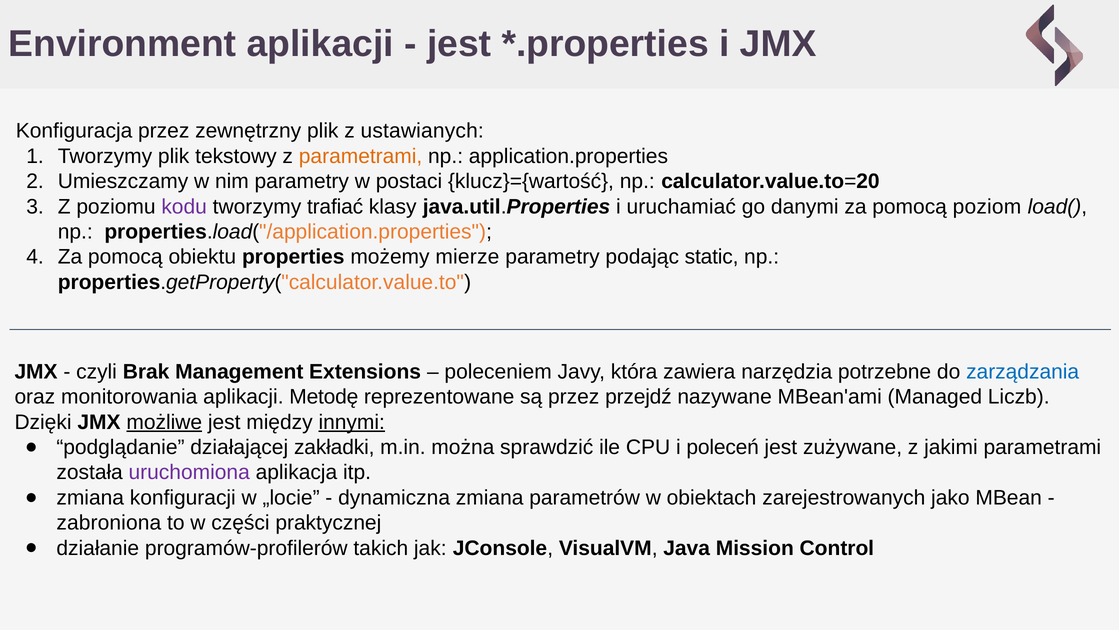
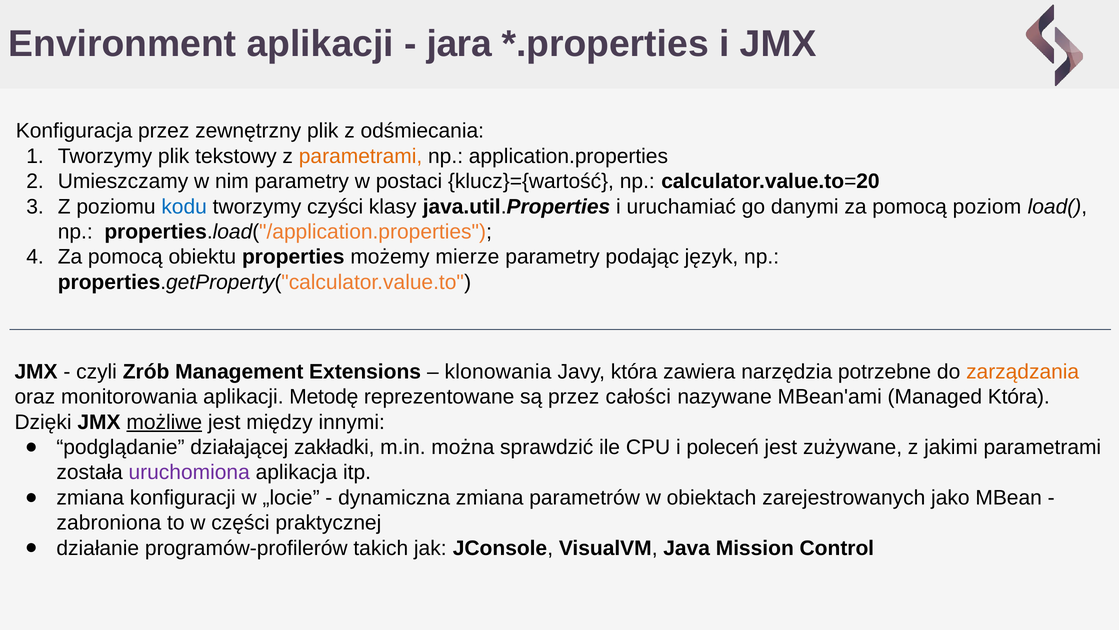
jest at (459, 44): jest -> jara
ustawianych: ustawianych -> odśmiecania
kodu colour: purple -> blue
trafiać: trafiać -> czyści
static: static -> język
Brak: Brak -> Zrób
poleceniem: poleceniem -> klonowania
zarządzania colour: blue -> orange
przejdź: przejdź -> całości
Managed Liczb: Liczb -> Która
innymi underline: present -> none
